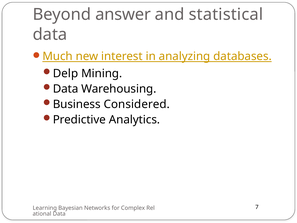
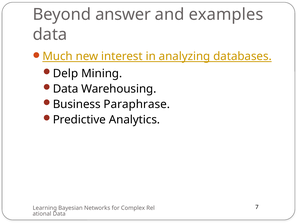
statistical: statistical -> examples
Considered: Considered -> Paraphrase
